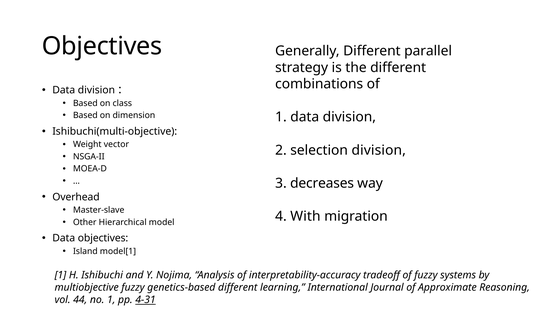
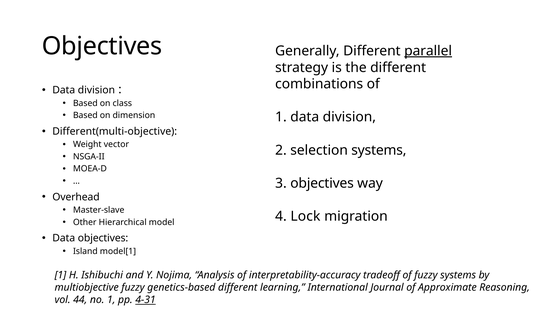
parallel underline: none -> present
Ishibuchi(multi-objective: Ishibuchi(multi-objective -> Different(multi-objective
selection division: division -> systems
3 decreases: decreases -> objectives
With: With -> Lock
